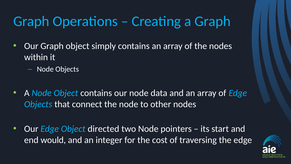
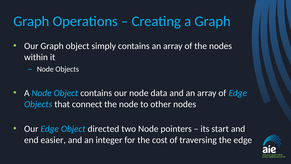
would: would -> easier
